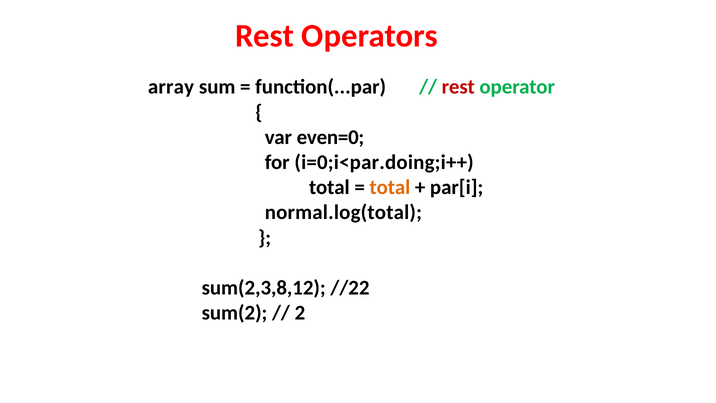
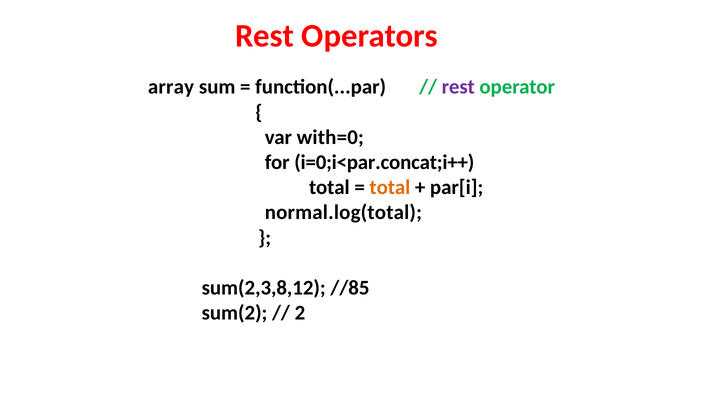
rest at (458, 87) colour: red -> purple
even=0: even=0 -> with=0
i=0;i<par.doing;i++: i=0;i<par.doing;i++ -> i=0;i<par.concat;i++
//22: //22 -> //85
